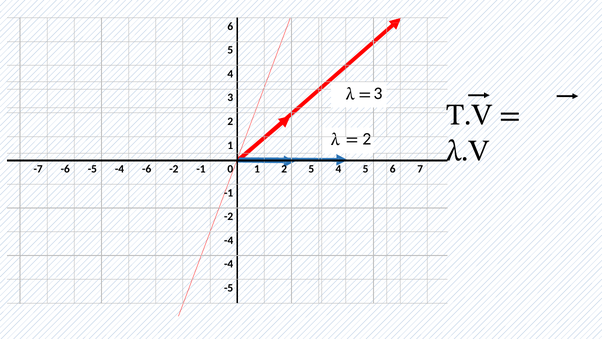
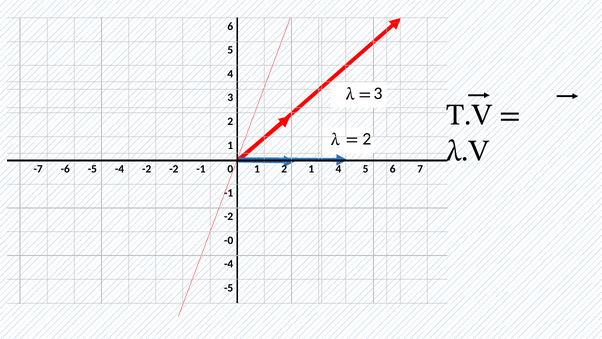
-4 -6: -6 -> -2
1 2 5: 5 -> 1
-4 at (229, 240): -4 -> -0
